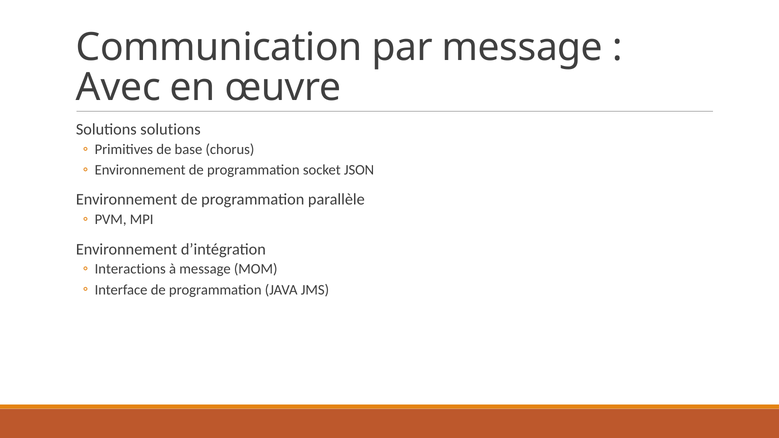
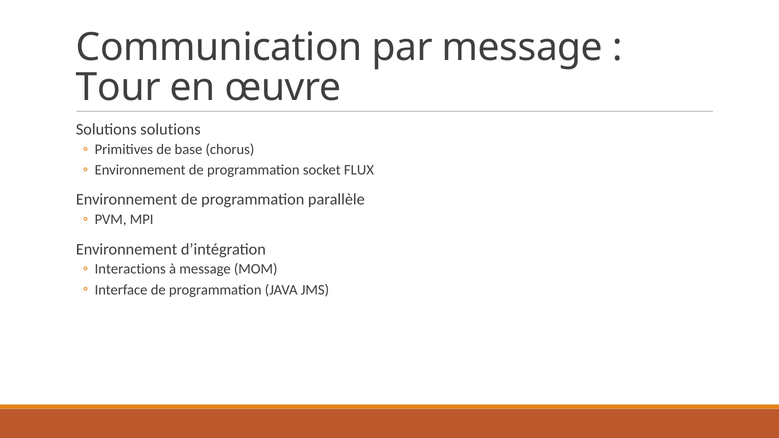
Avec: Avec -> Tour
JSON: JSON -> FLUX
